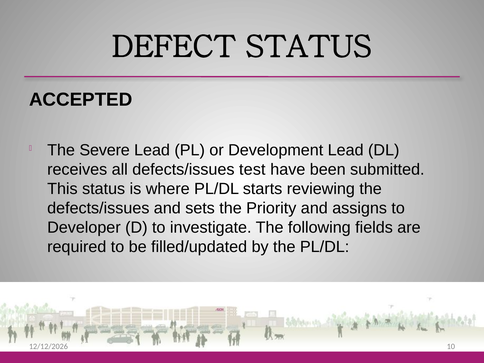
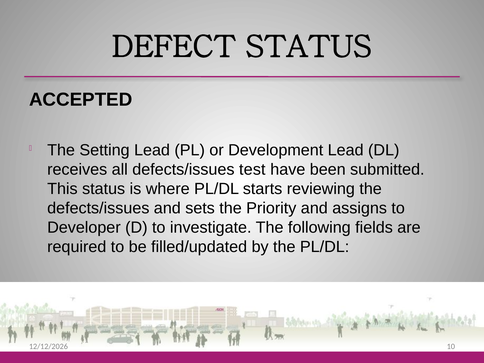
Severe: Severe -> Setting
